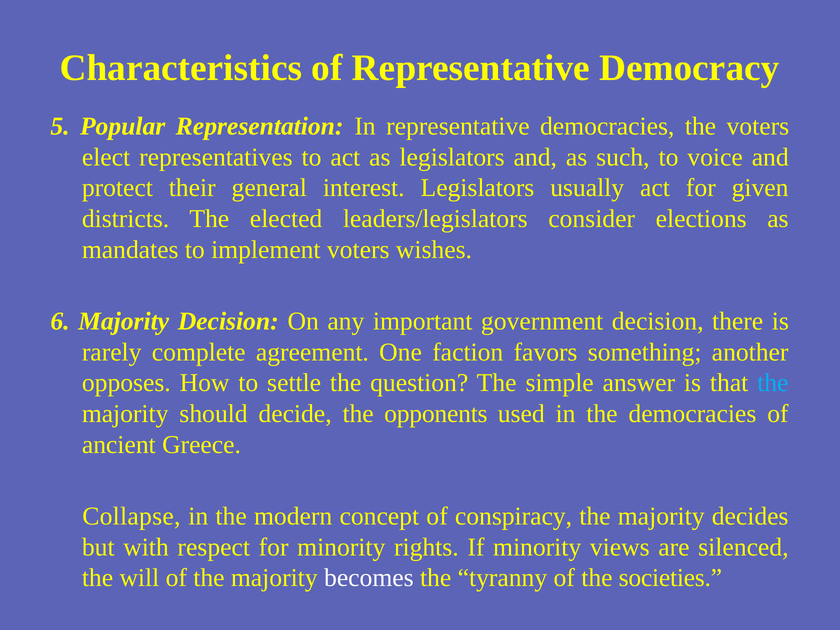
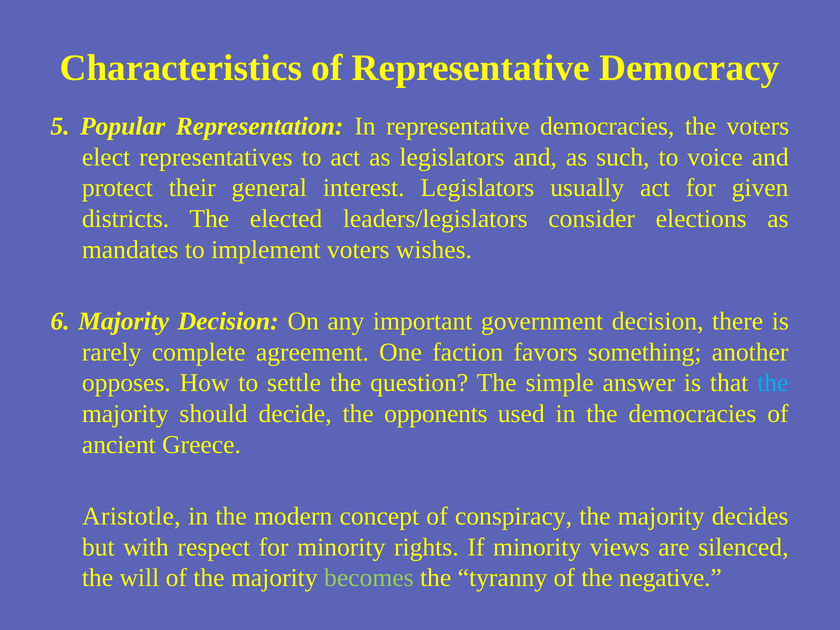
Collapse: Collapse -> Aristotle
becomes colour: white -> light green
societies: societies -> negative
